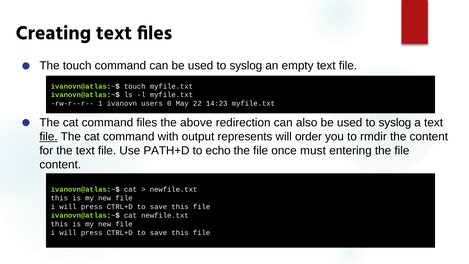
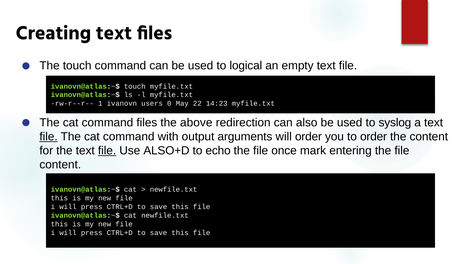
syslog at (246, 66): syslog -> logical
represents: represents -> arguments
to rmdir: rmdir -> order
file at (107, 151) underline: none -> present
PATH+D: PATH+D -> ALSO+D
must: must -> mark
